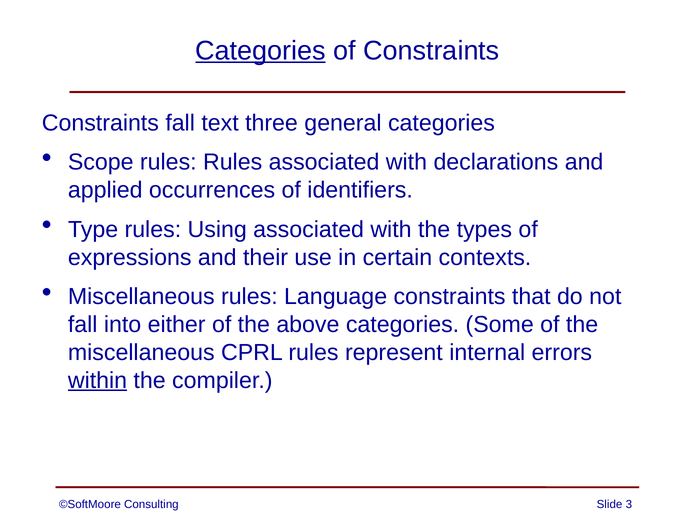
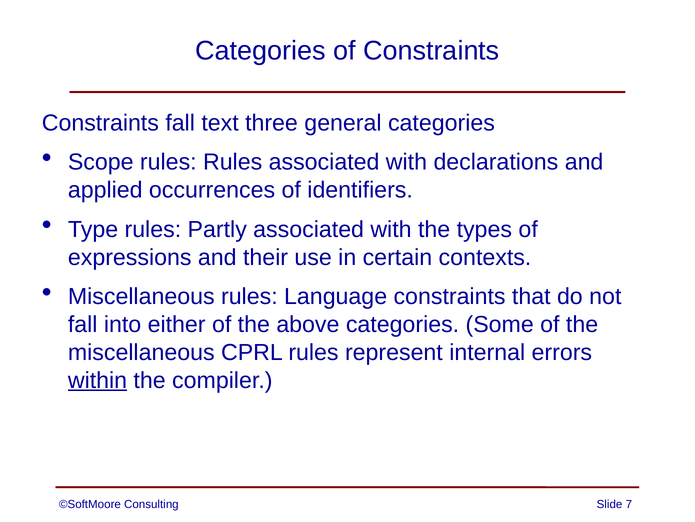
Categories at (261, 51) underline: present -> none
Using: Using -> Partly
3: 3 -> 7
